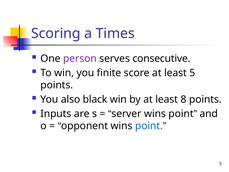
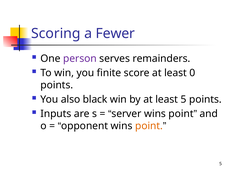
Times: Times -> Fewer
consecutive: consecutive -> remainders
least 5: 5 -> 0
least 8: 8 -> 5
point at (149, 126) colour: blue -> orange
